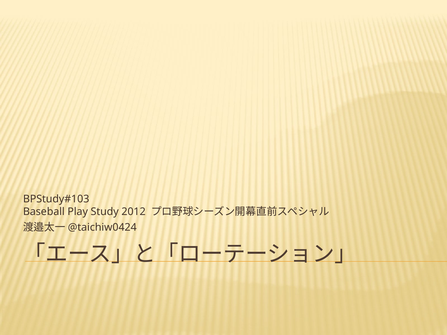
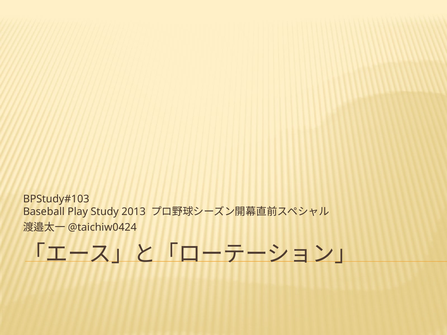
2012: 2012 -> 2013
